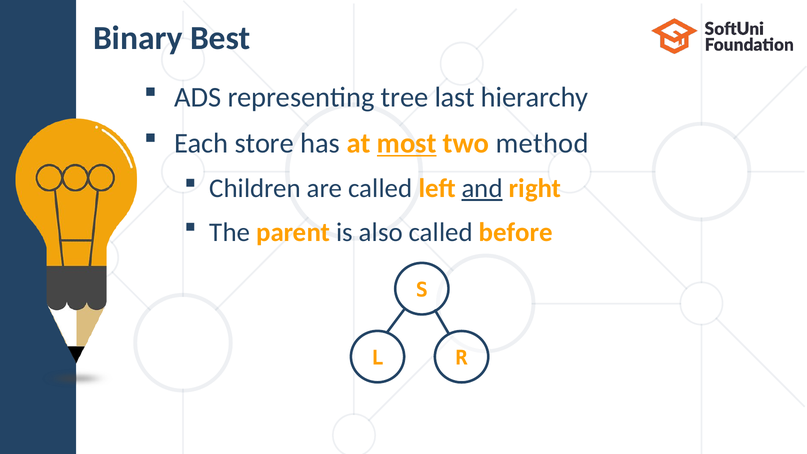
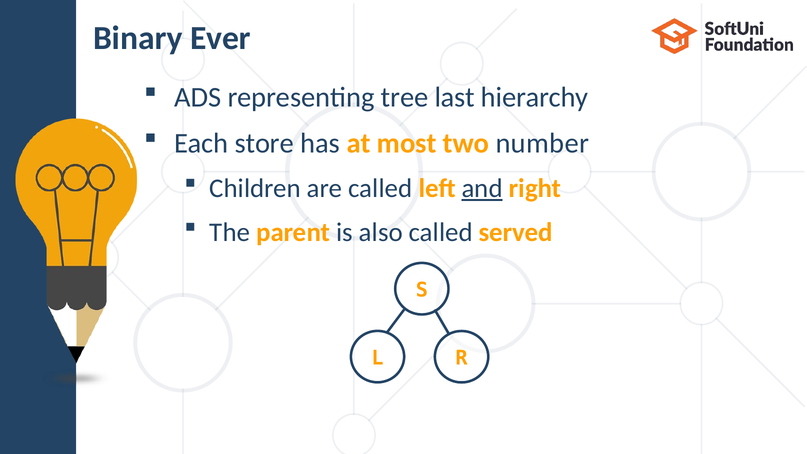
Best: Best -> Ever
most underline: present -> none
method: method -> number
before: before -> served
